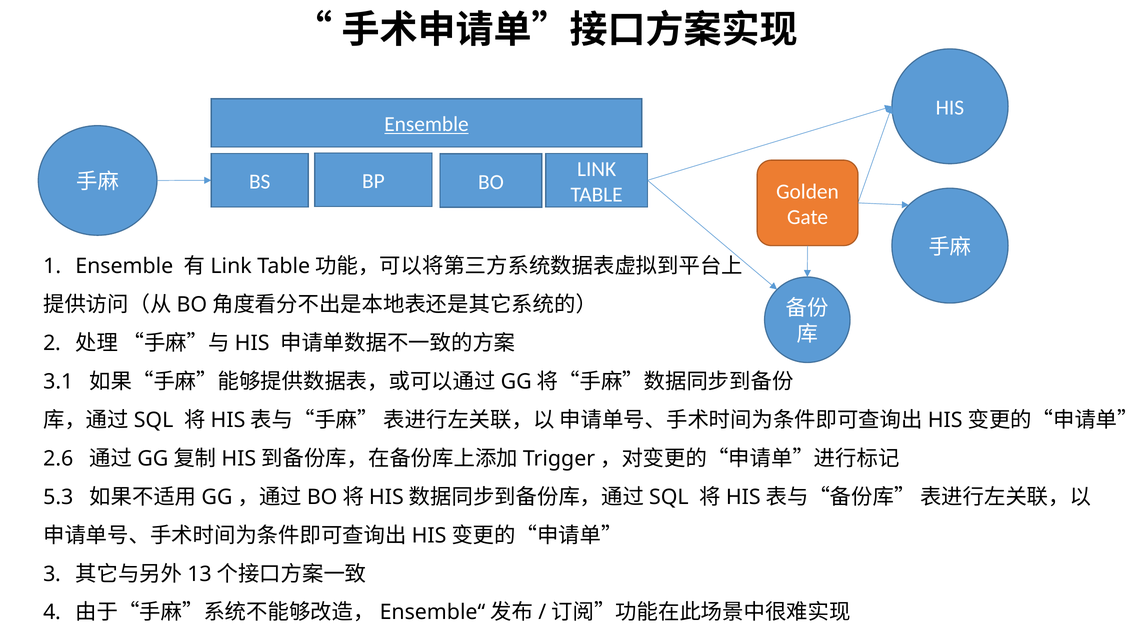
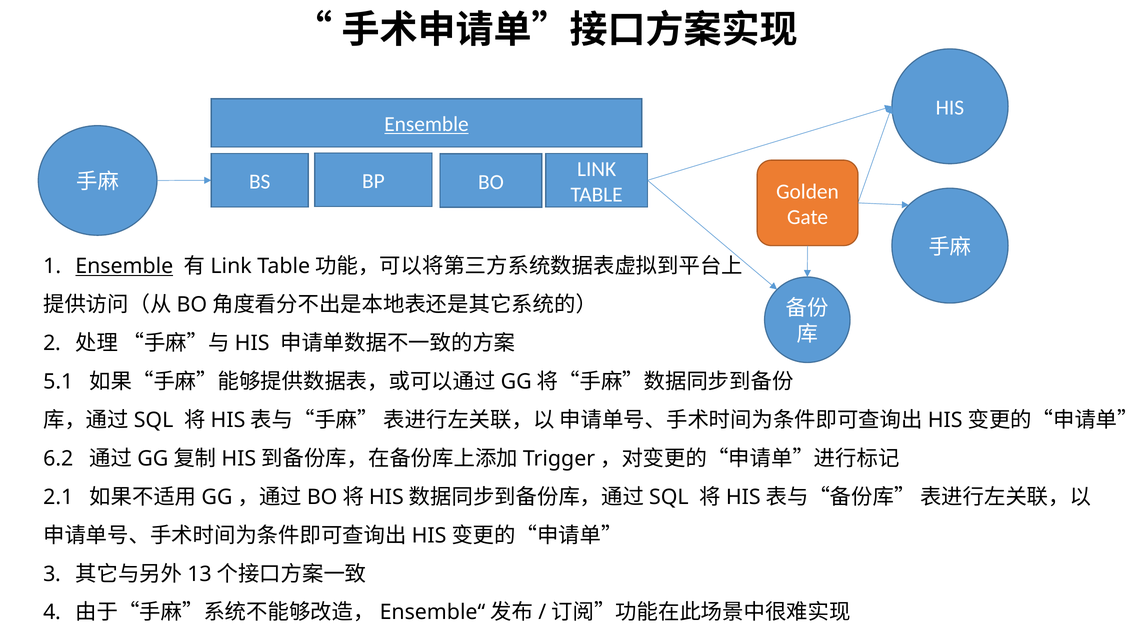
Ensemble at (124, 266) underline: none -> present
3.1: 3.1 -> 5.1
2.6: 2.6 -> 6.2
5.3: 5.3 -> 2.1
